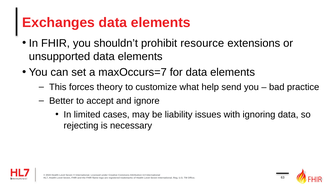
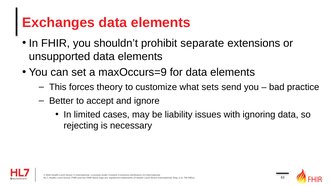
resource: resource -> separate
maxOccurs=7: maxOccurs=7 -> maxOccurs=9
help: help -> sets
